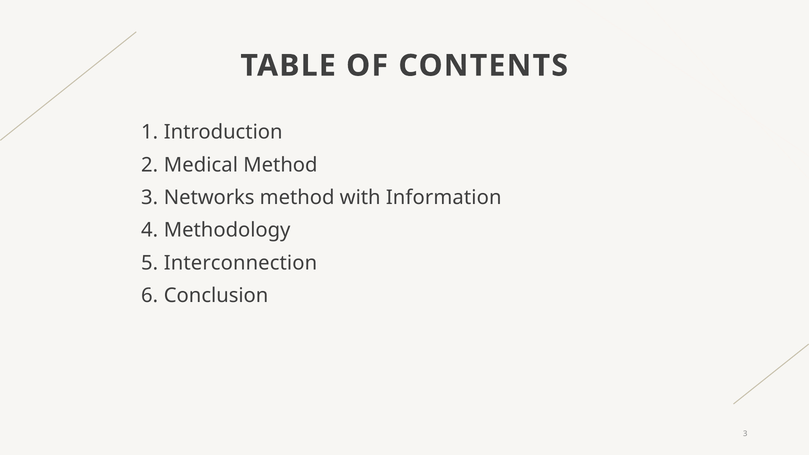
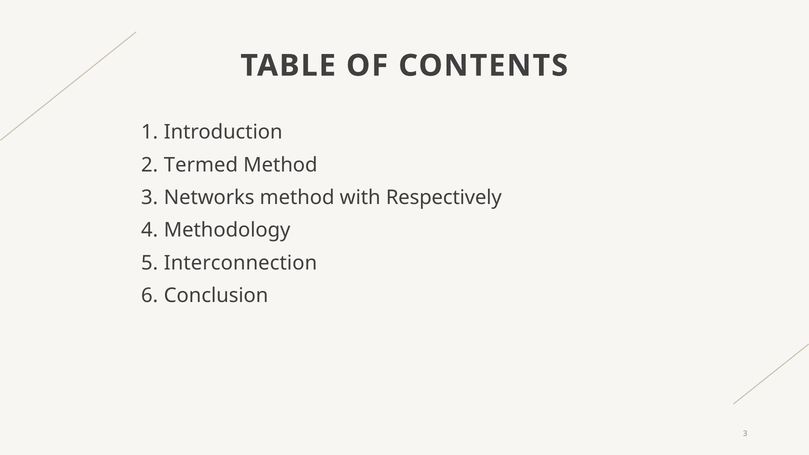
Medical: Medical -> Termed
Information: Information -> Respectively
